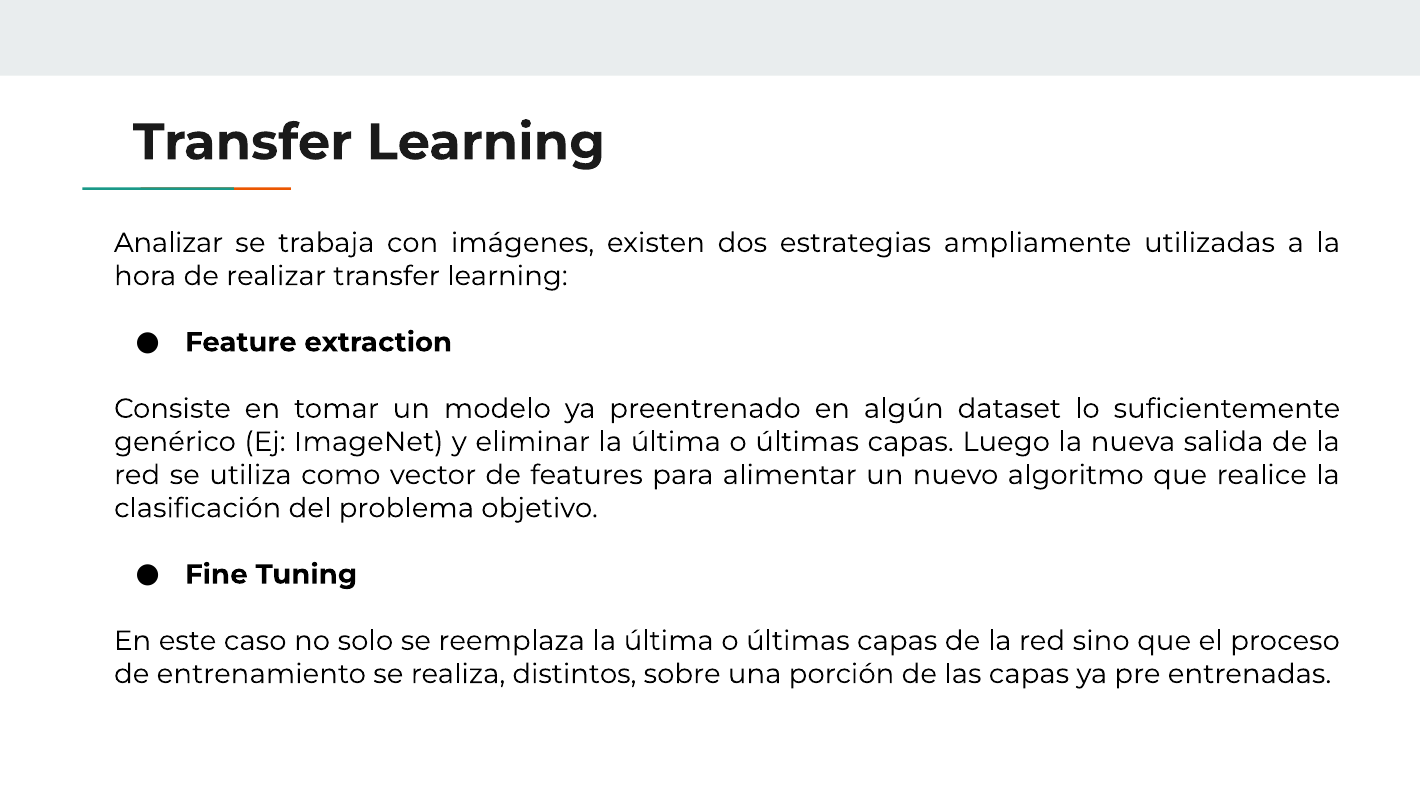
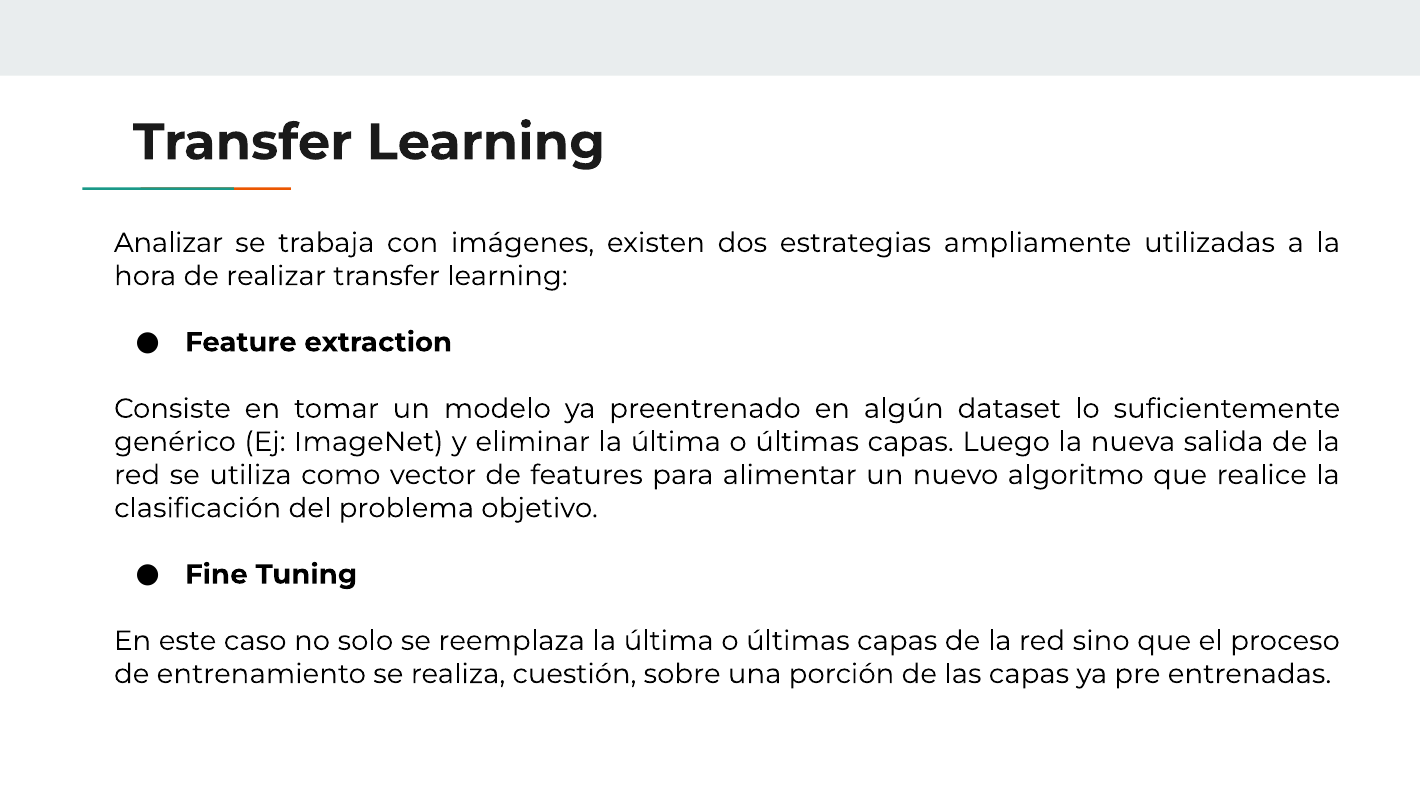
distintos: distintos -> cuestión
